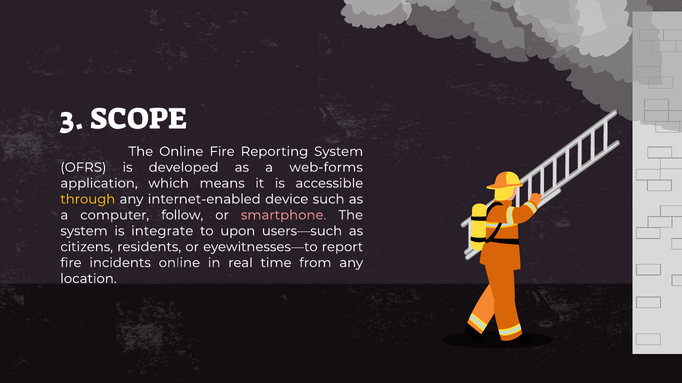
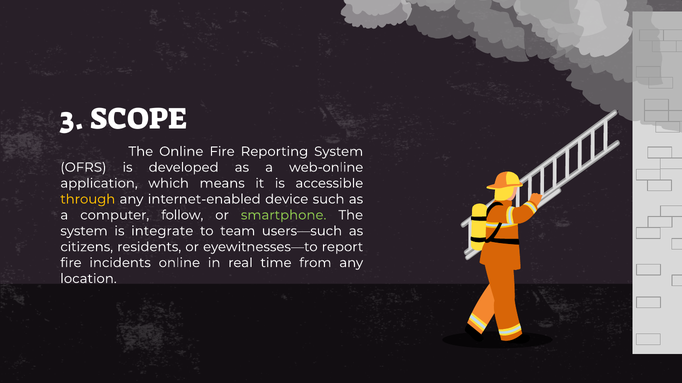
web-forms: web-forms -> web-online
smartphone colour: pink -> light green
upon: upon -> team
